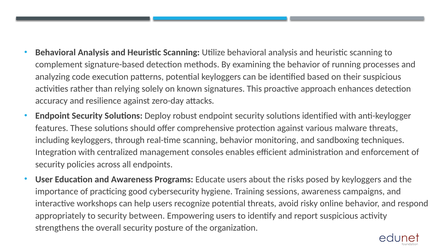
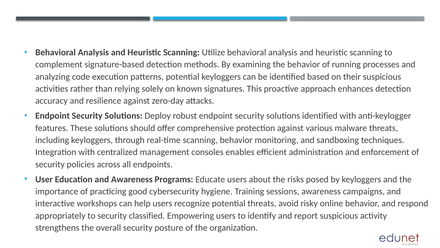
between: between -> classified
